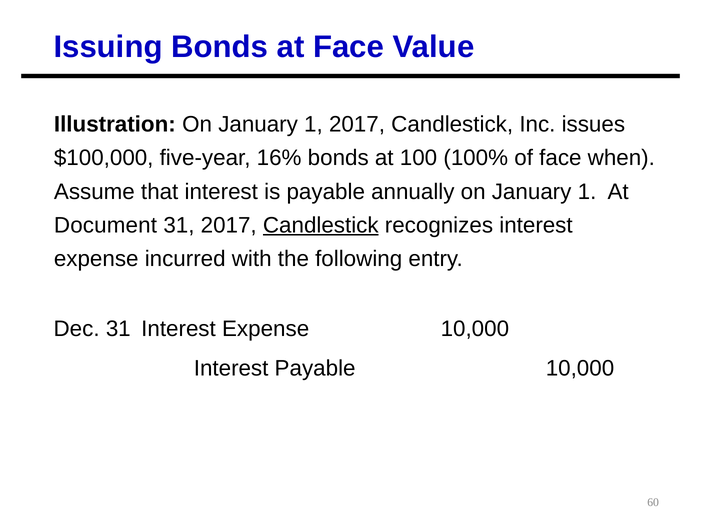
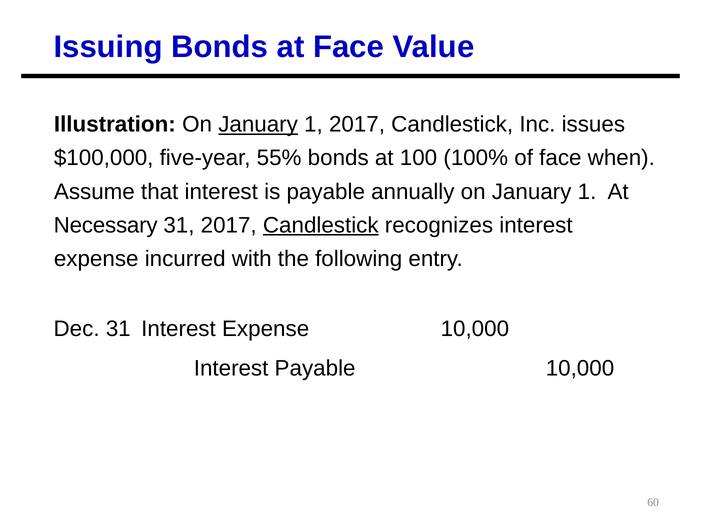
January at (258, 124) underline: none -> present
16%: 16% -> 55%
Document: Document -> Necessary
